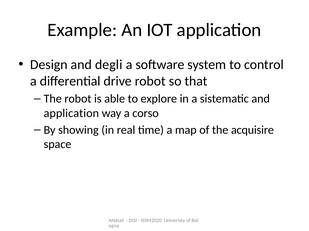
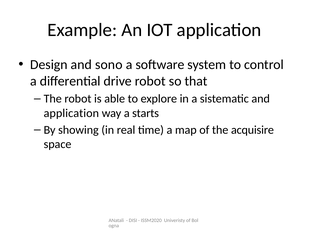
degli: degli -> sono
corso: corso -> starts
